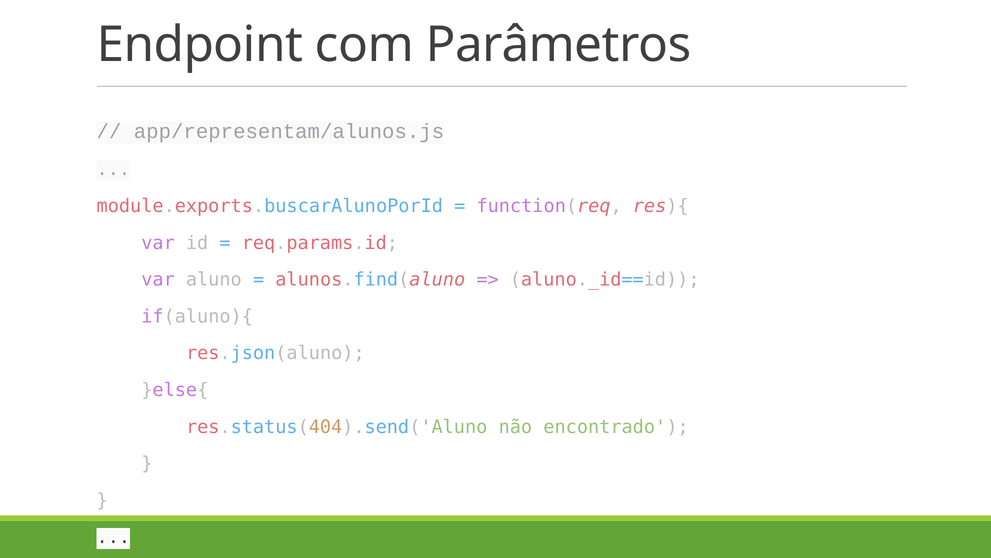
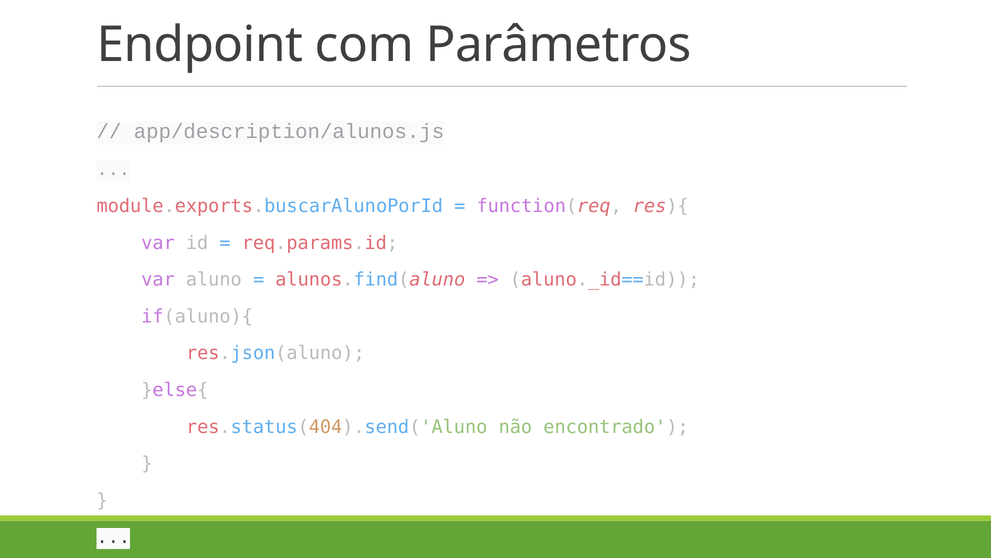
app/representam/alunos.js: app/representam/alunos.js -> app/description/alunos.js
